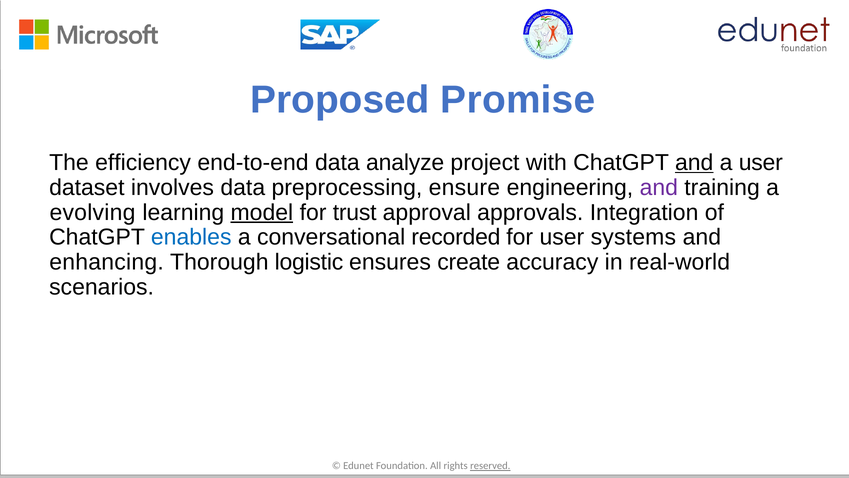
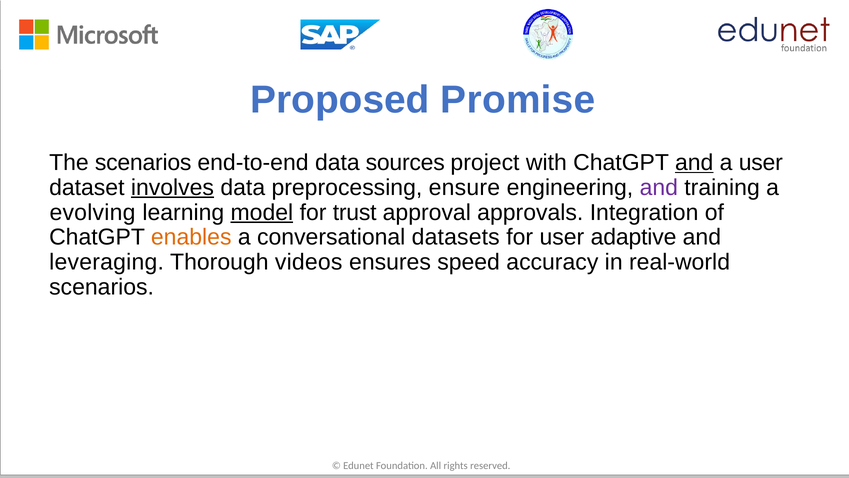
The efficiency: efficiency -> scenarios
analyze: analyze -> sources
involves underline: none -> present
enables colour: blue -> orange
recorded: recorded -> datasets
systems: systems -> adaptive
enhancing: enhancing -> leveraging
logistic: logistic -> videos
create: create -> speed
reserved underline: present -> none
